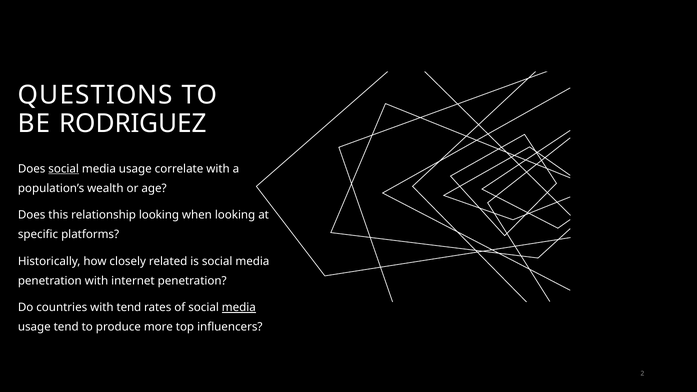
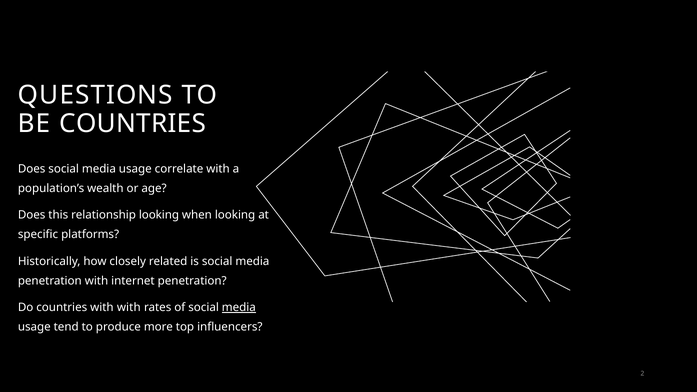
BE RODRIGUEZ: RODRIGUEZ -> COUNTRIES
social at (64, 169) underline: present -> none
with tend: tend -> with
